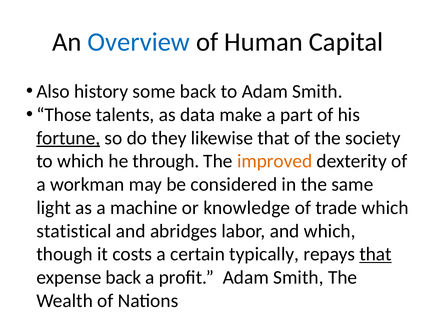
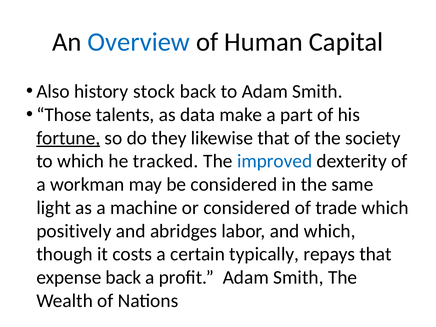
some: some -> stock
through: through -> tracked
improved colour: orange -> blue
or knowledge: knowledge -> considered
statistical: statistical -> positively
that at (376, 254) underline: present -> none
